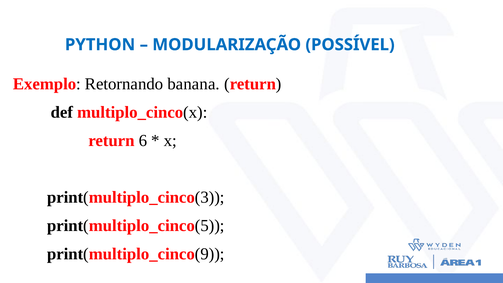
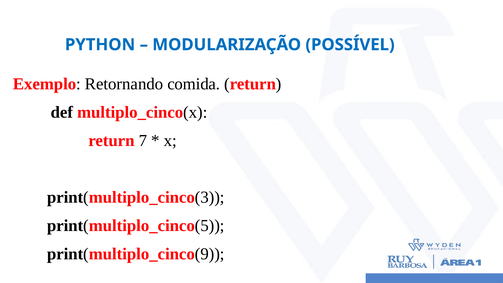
banana: banana -> comida
6: 6 -> 7
